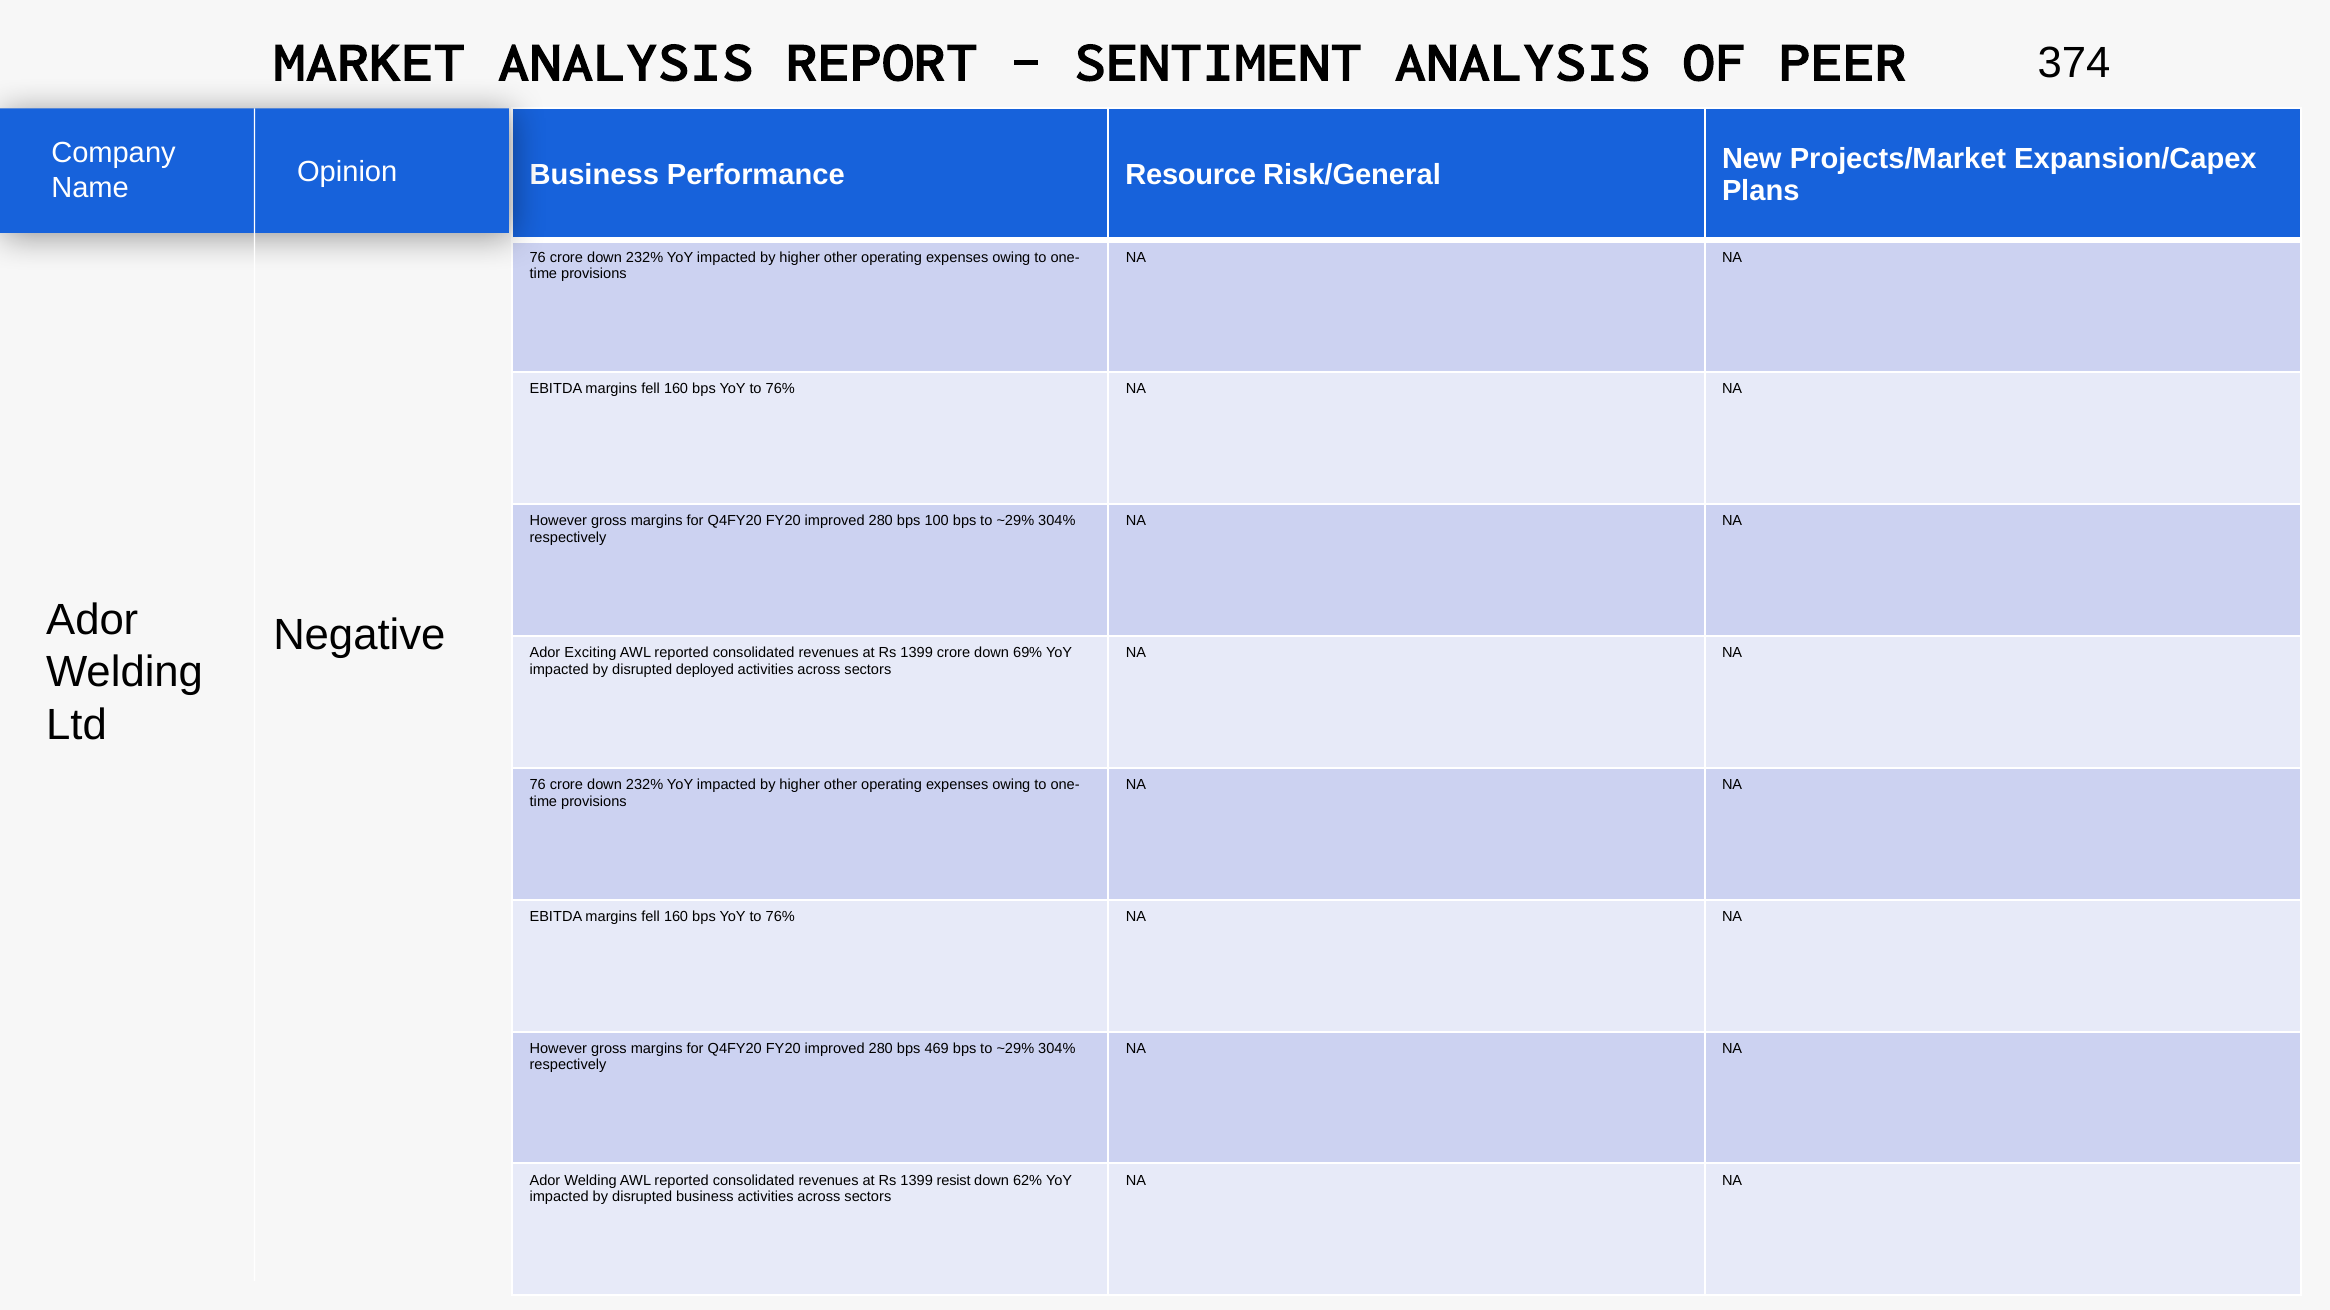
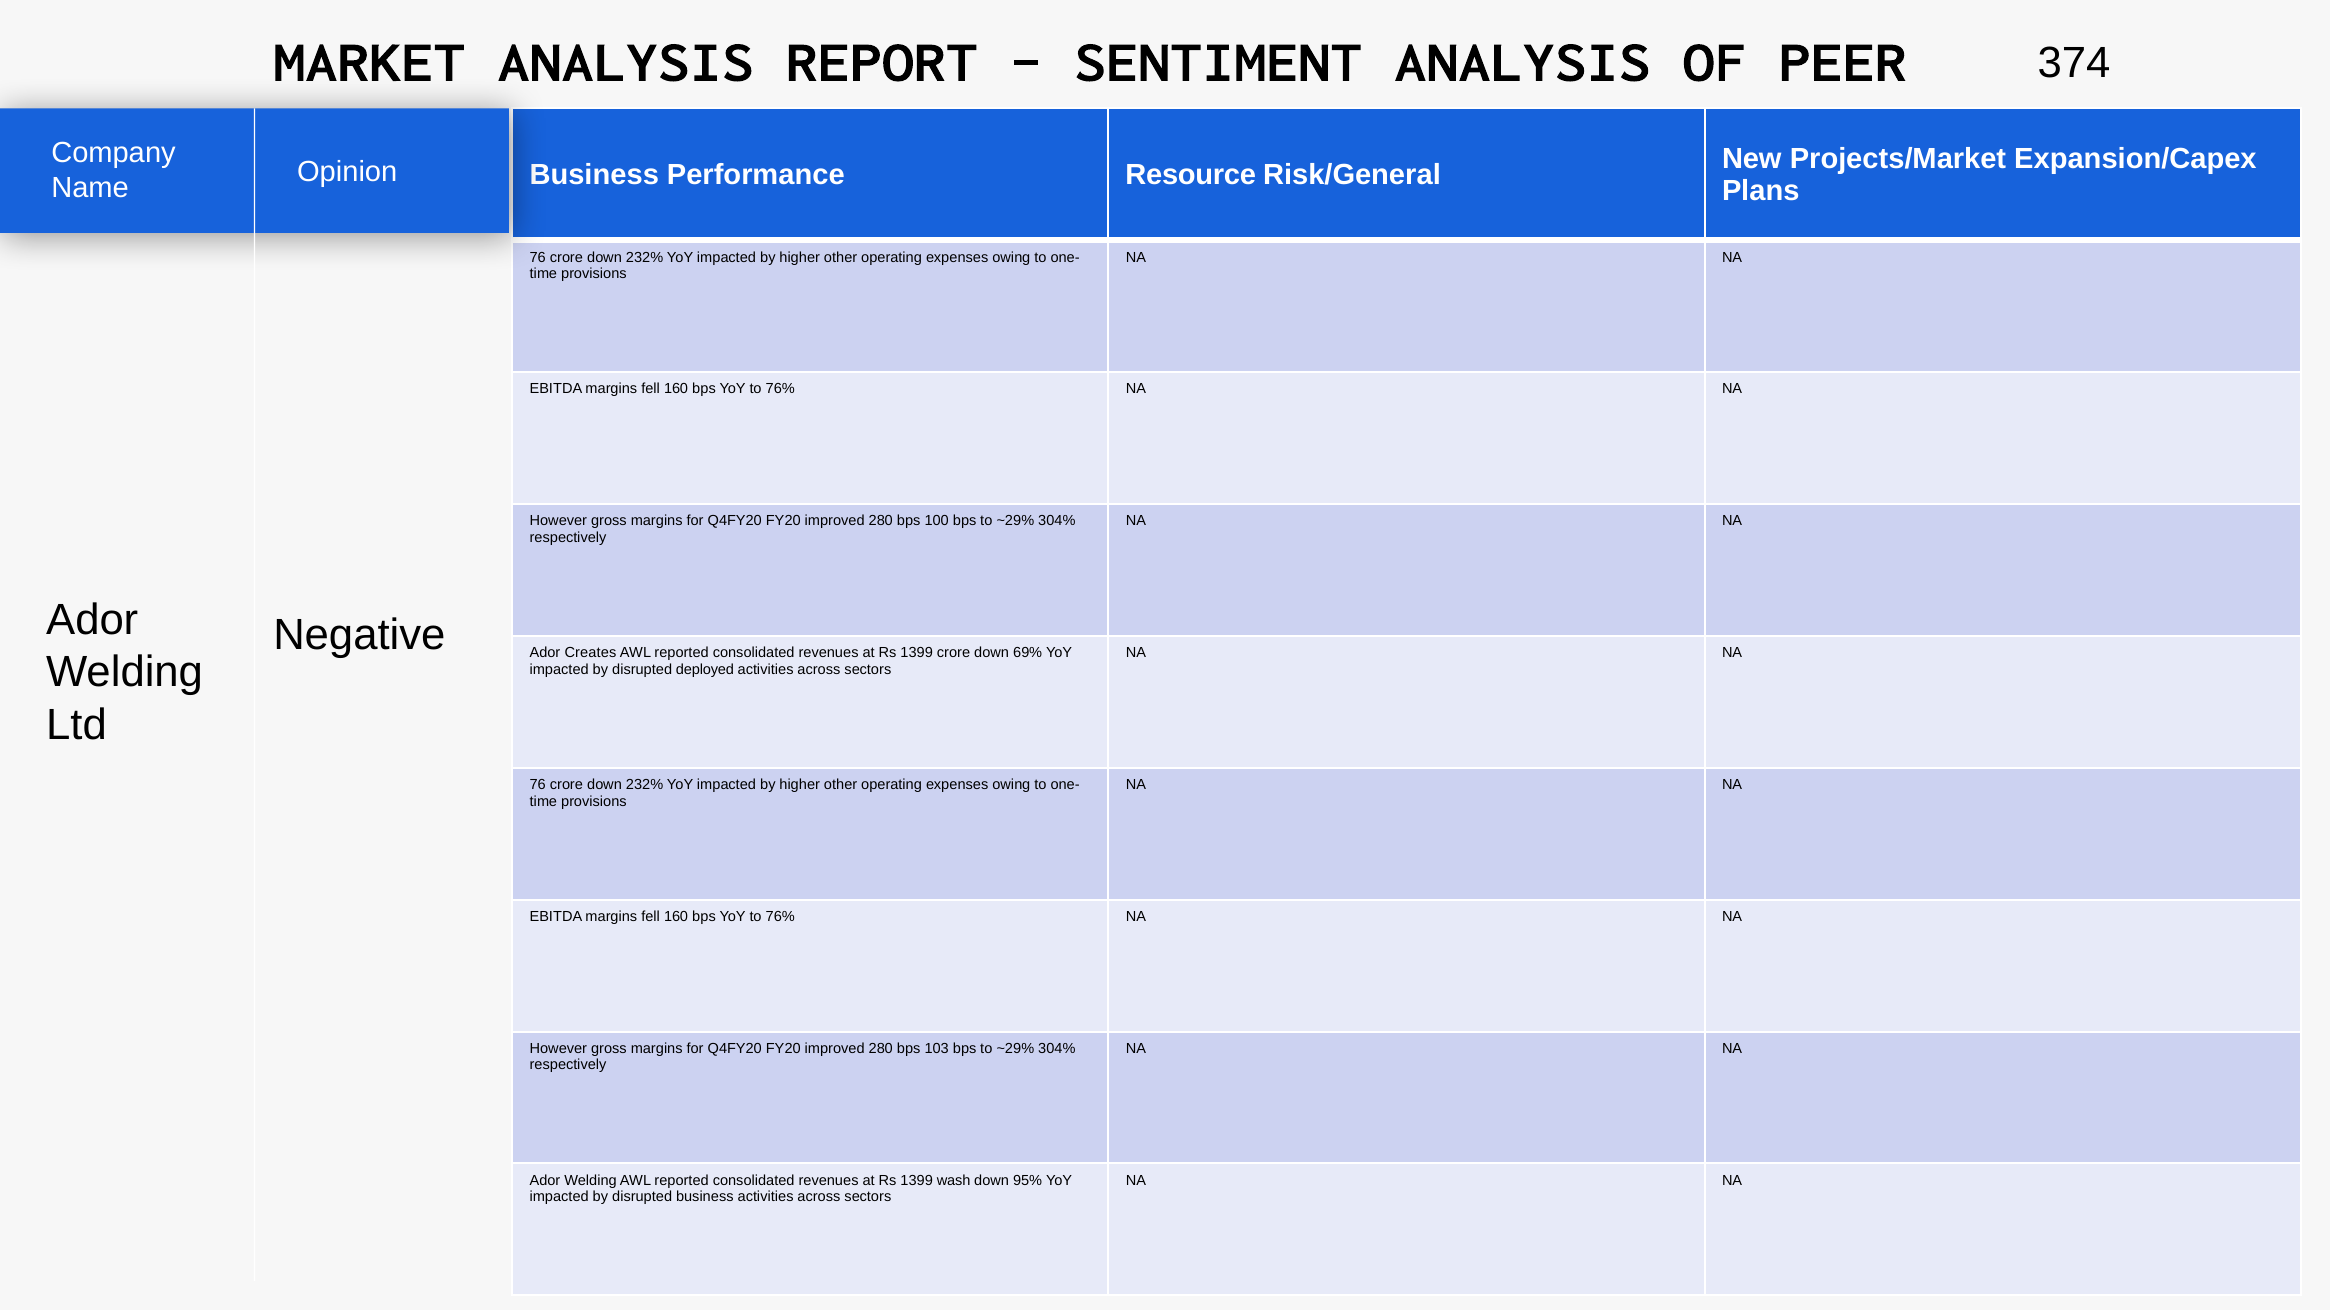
Exciting: Exciting -> Creates
469: 469 -> 103
resist: resist -> wash
62%: 62% -> 95%
